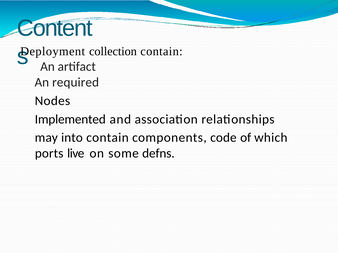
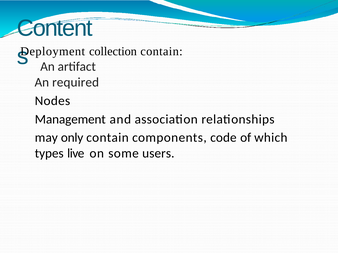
Implemented: Implemented -> Management
into: into -> only
ports: ports -> types
defns: defns -> users
